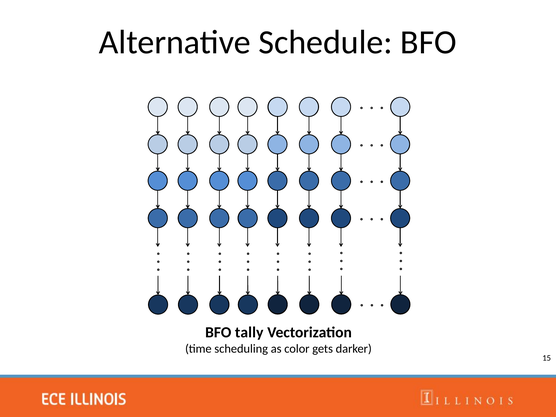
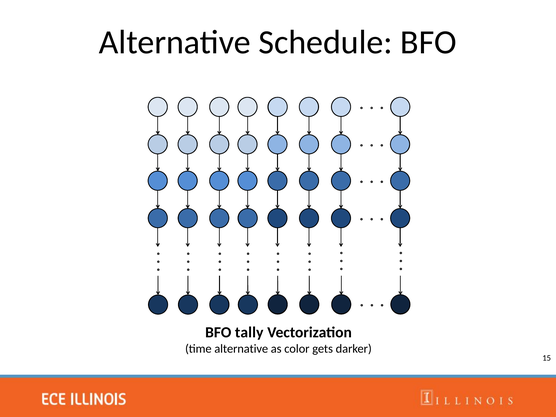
time scheduling: scheduling -> alternative
